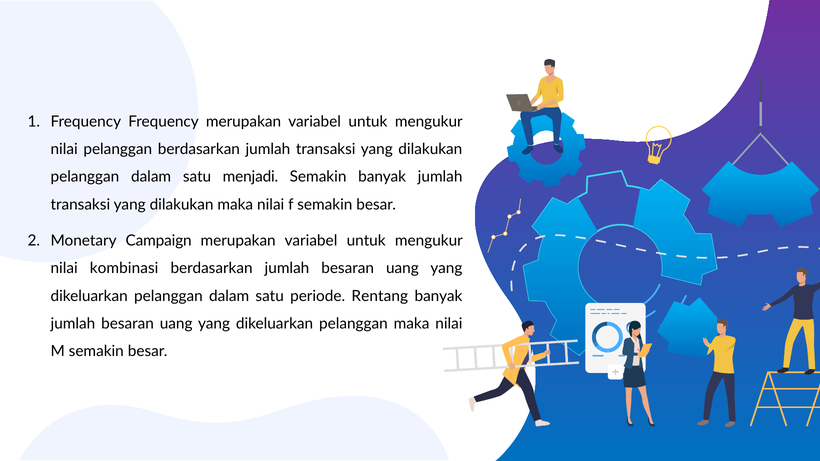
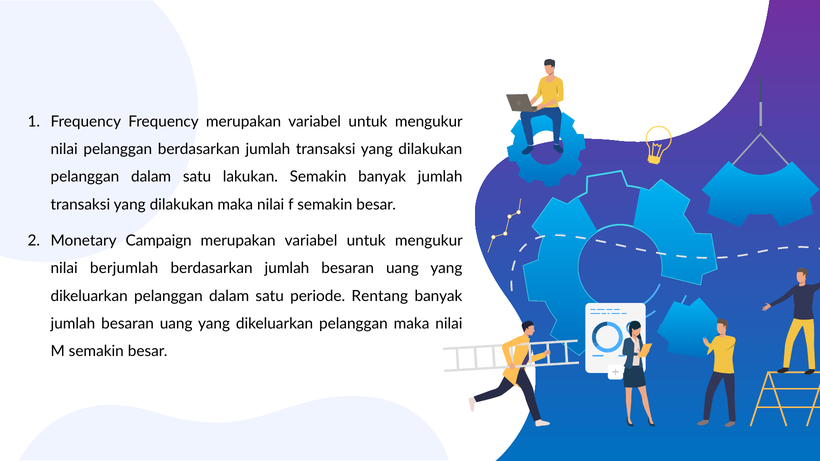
menjadi: menjadi -> lakukan
kombinasi: kombinasi -> berjumlah
